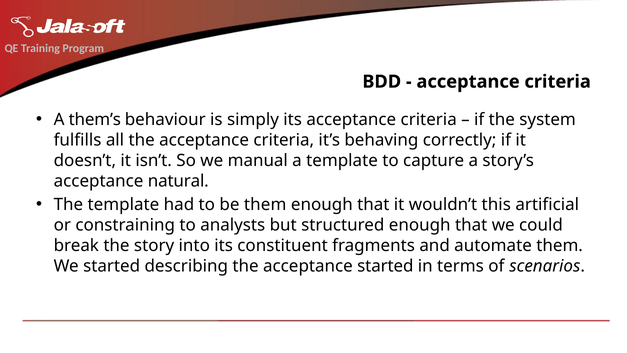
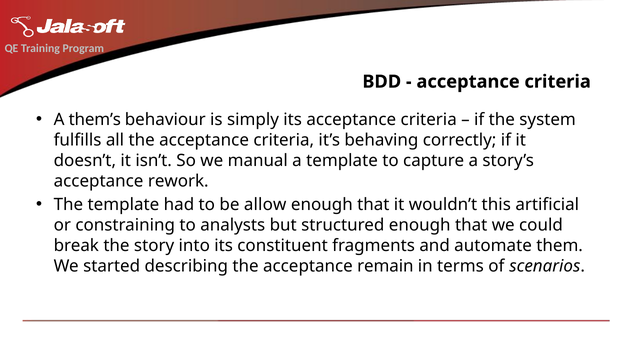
natural: natural -> rework
be them: them -> allow
acceptance started: started -> remain
